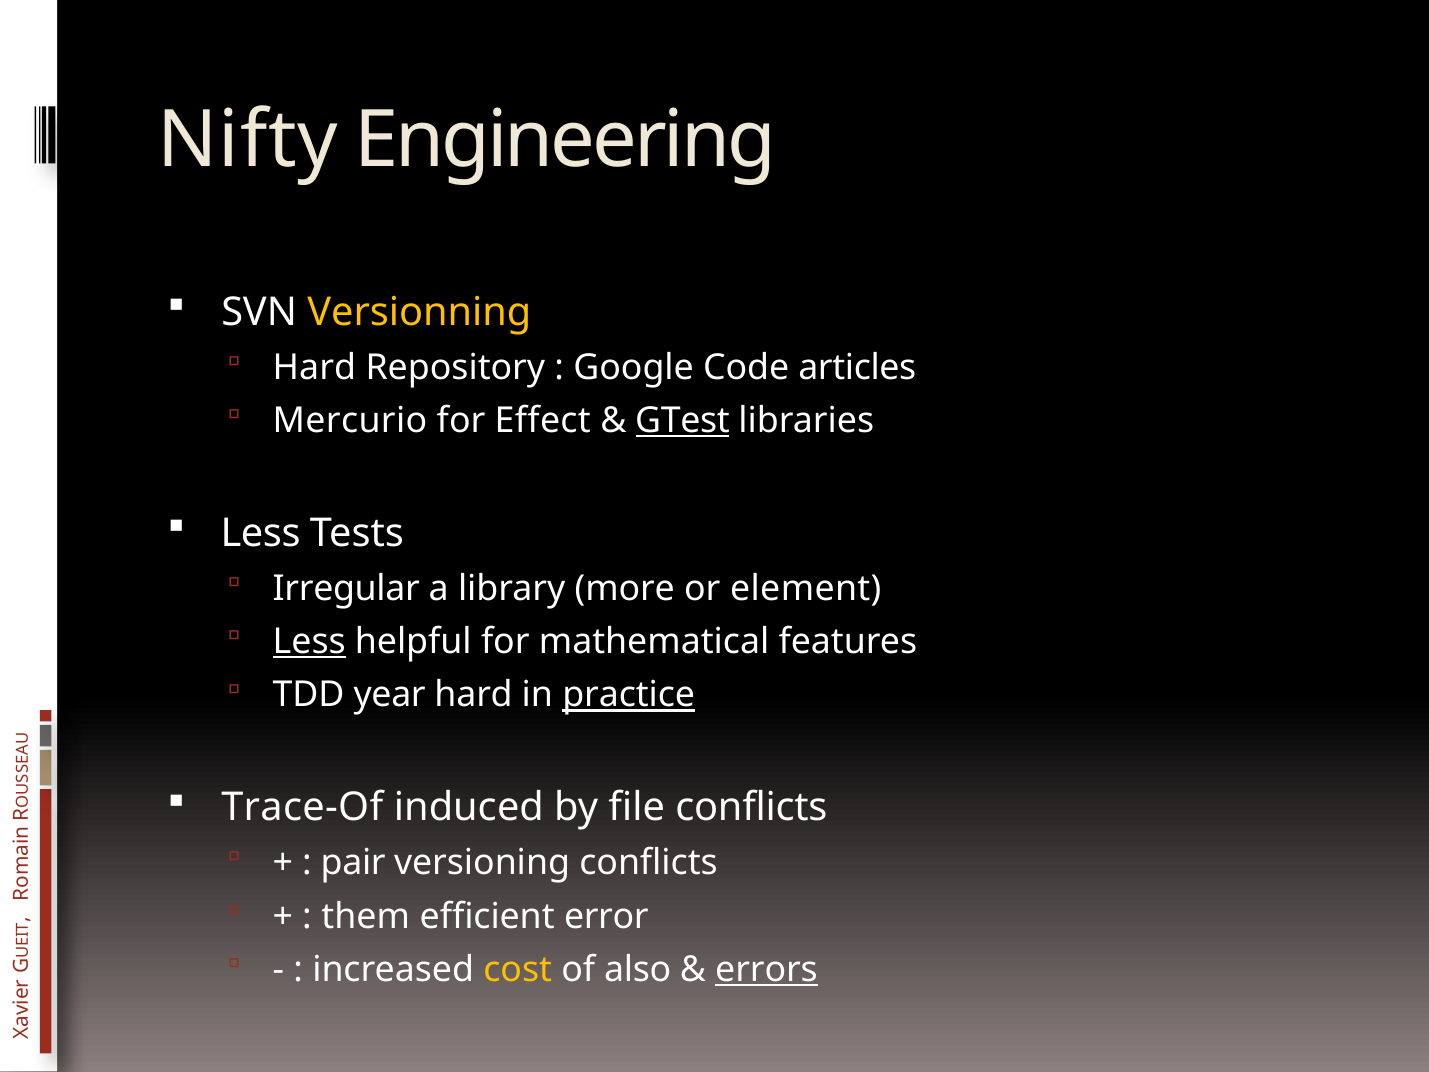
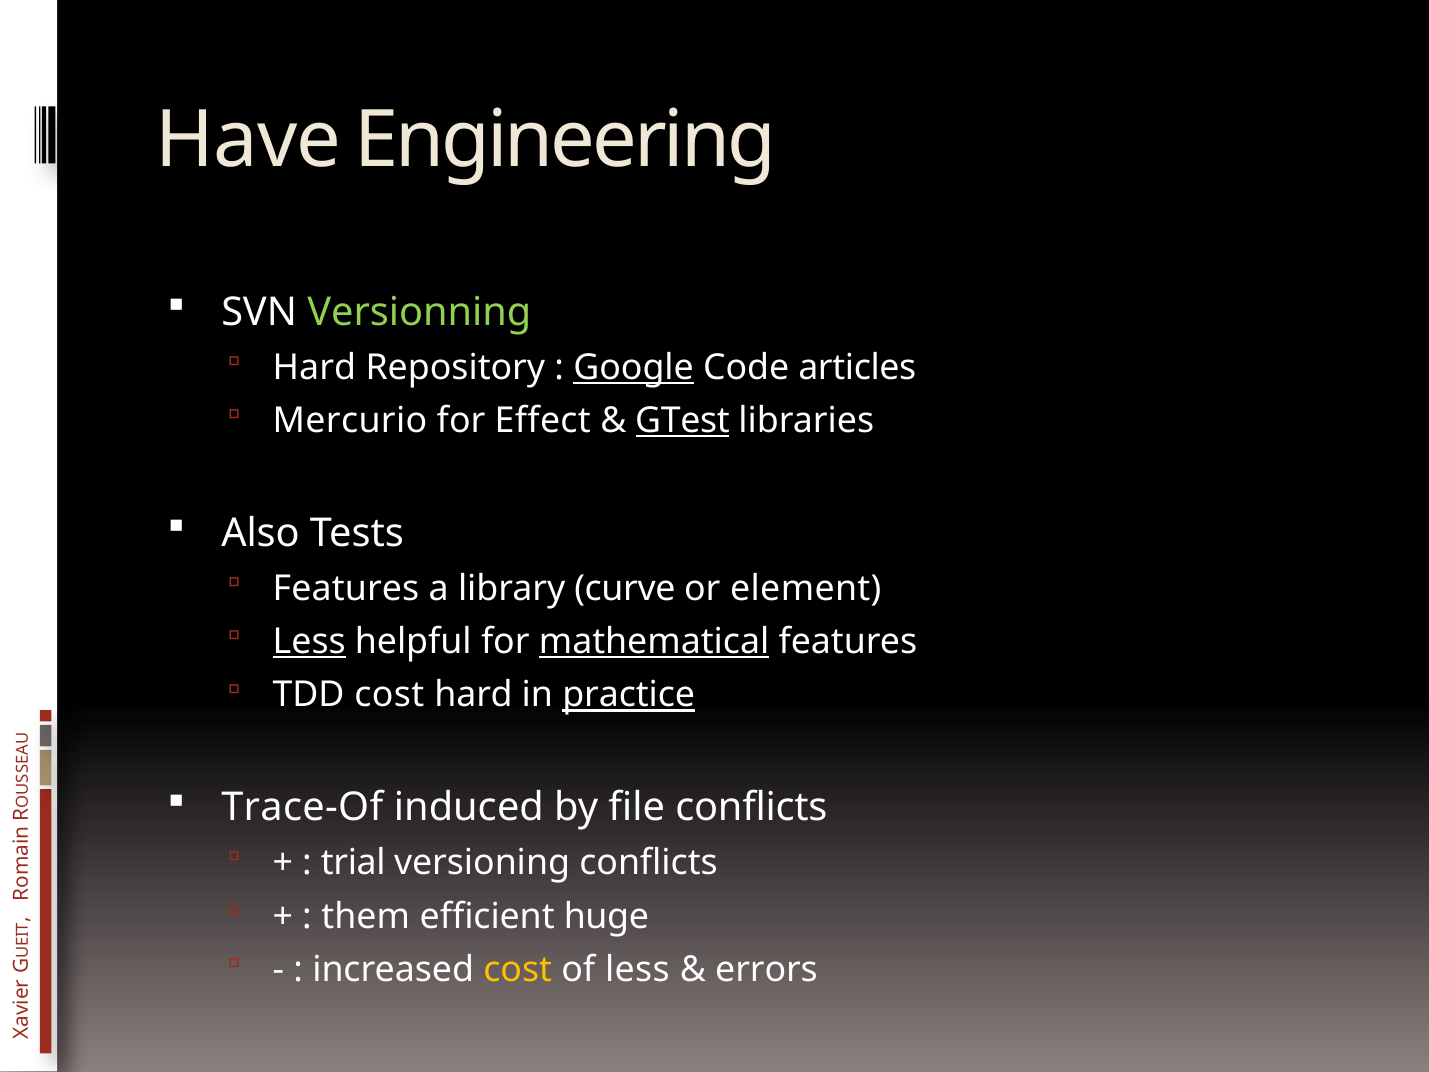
Nifty: Nifty -> Have
Versionning colour: yellow -> light green
Google underline: none -> present
Less at (261, 533): Less -> Also
Irregular at (346, 589): Irregular -> Features
more: more -> curve
mathematical underline: none -> present
TDD year: year -> cost
pair: pair -> trial
error: error -> huge
of also: also -> less
errors underline: present -> none
